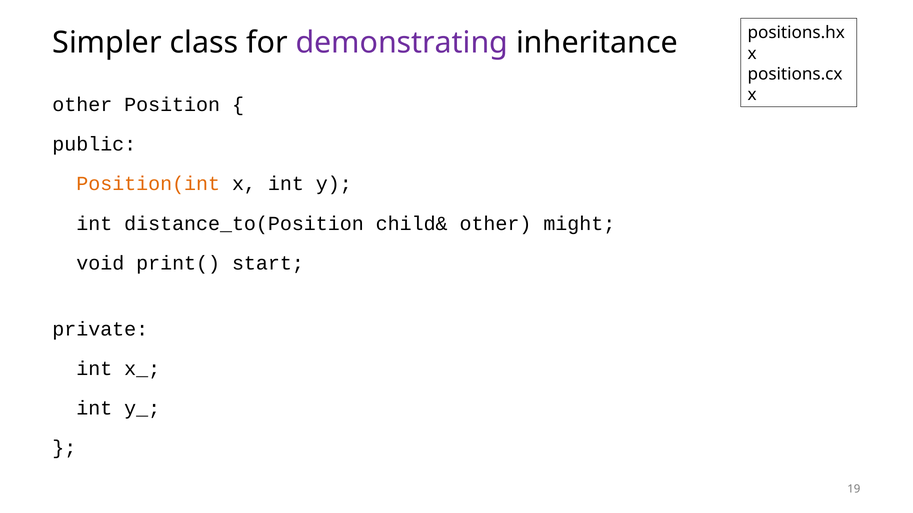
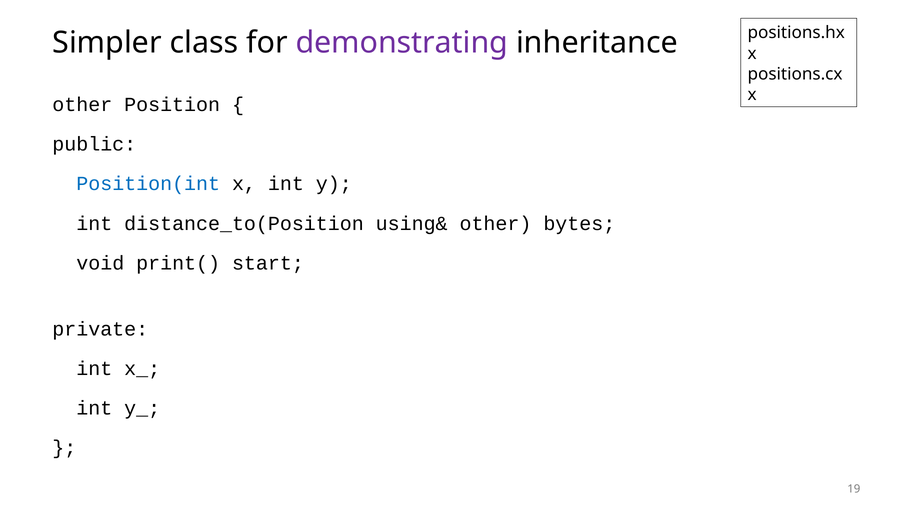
Position(int colour: orange -> blue
child&: child& -> using&
might: might -> bytes
